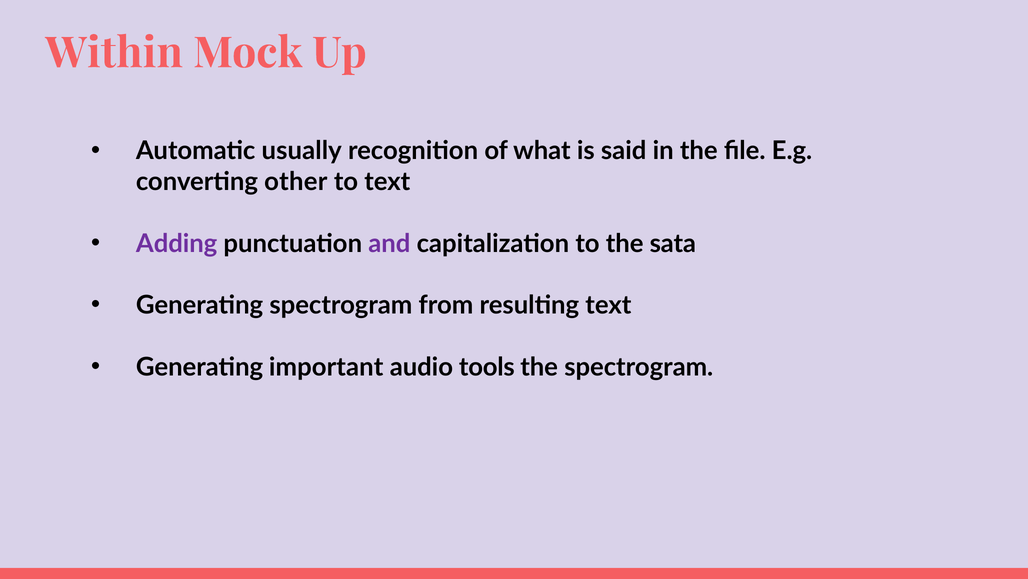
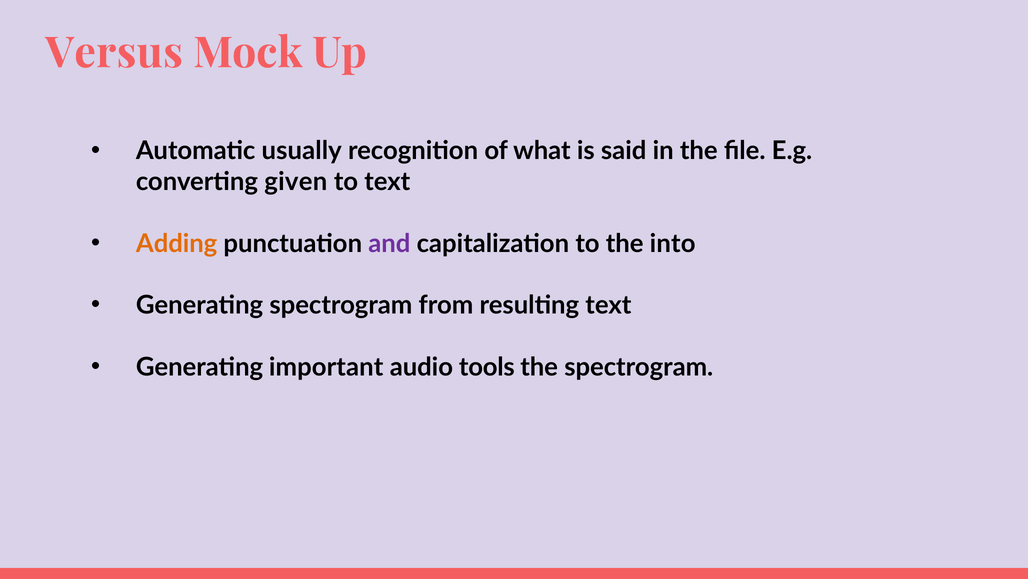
Within: Within -> Versus
other: other -> given
Adding colour: purple -> orange
sata: sata -> into
